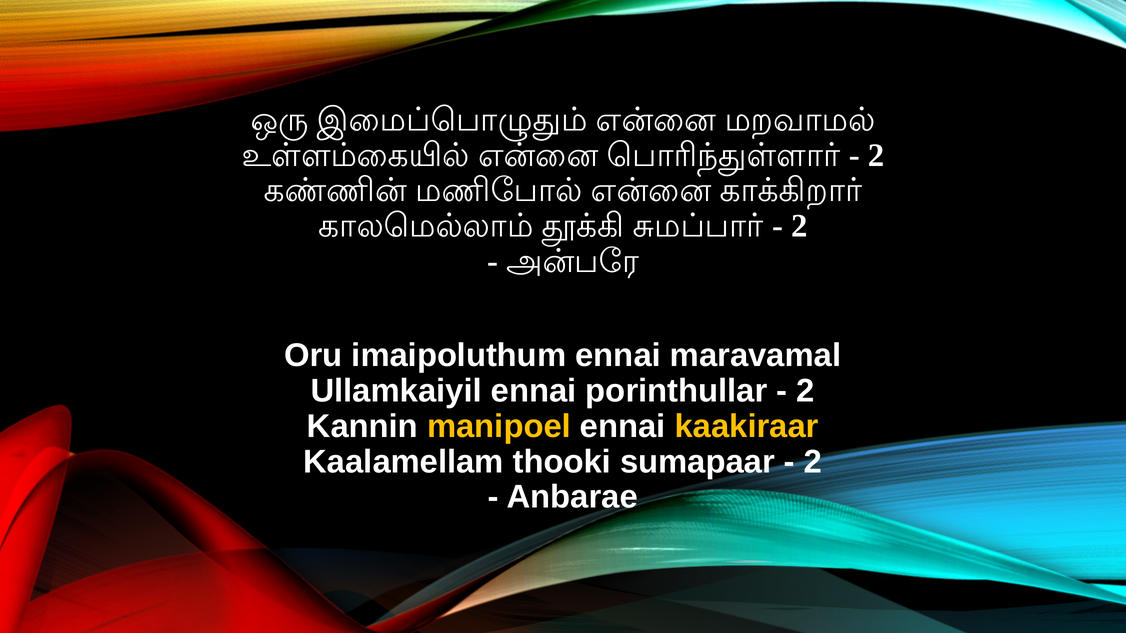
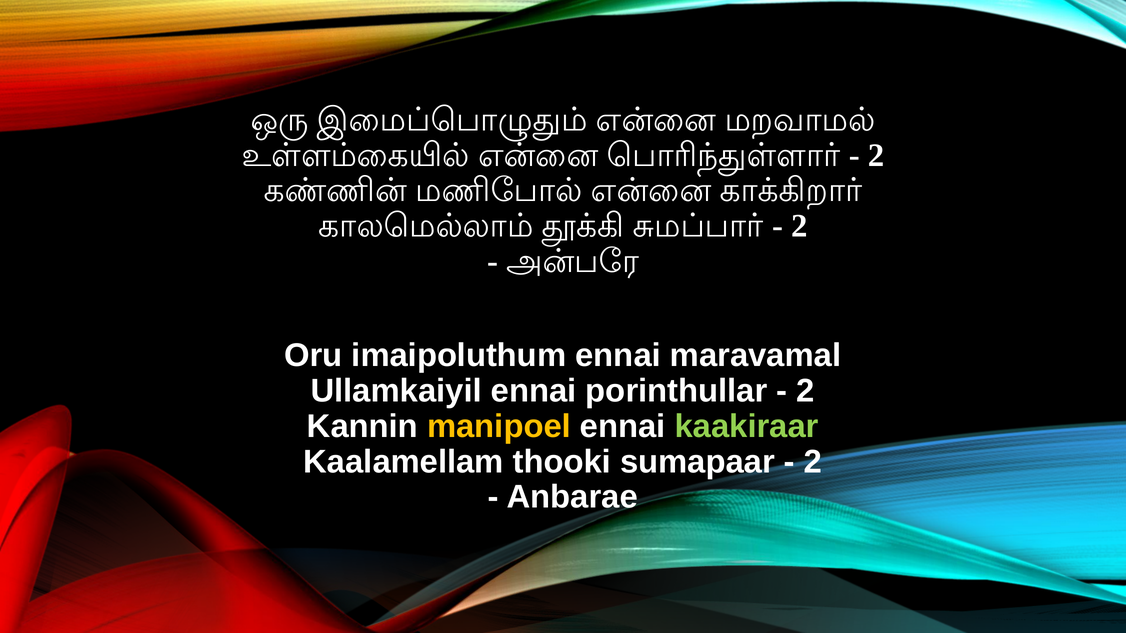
kaakiraar colour: yellow -> light green
